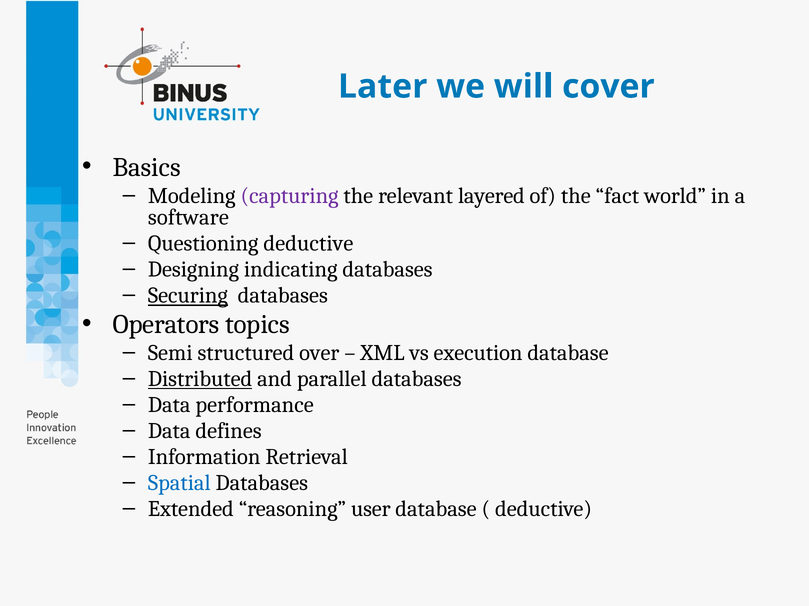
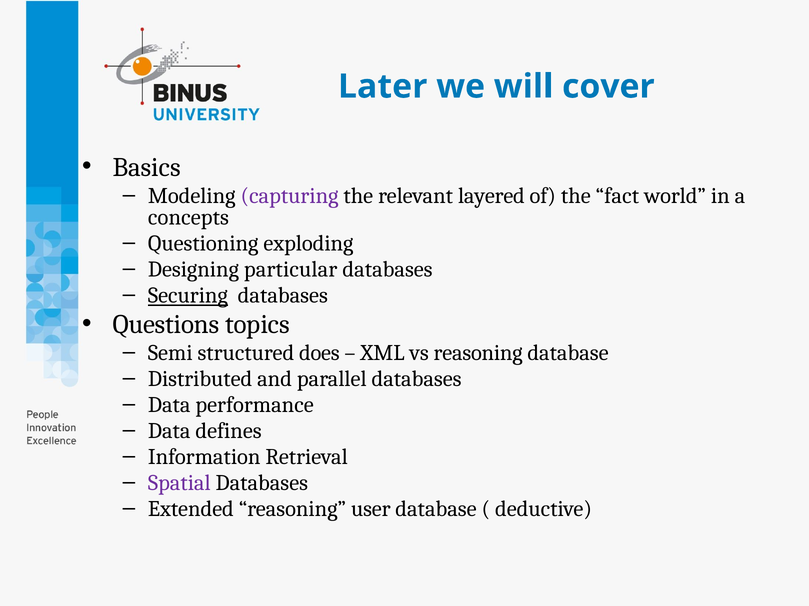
software: software -> concepts
Questioning deductive: deductive -> exploding
indicating: indicating -> particular
Operators: Operators -> Questions
over: over -> does
vs execution: execution -> reasoning
Distributed underline: present -> none
Spatial colour: blue -> purple
